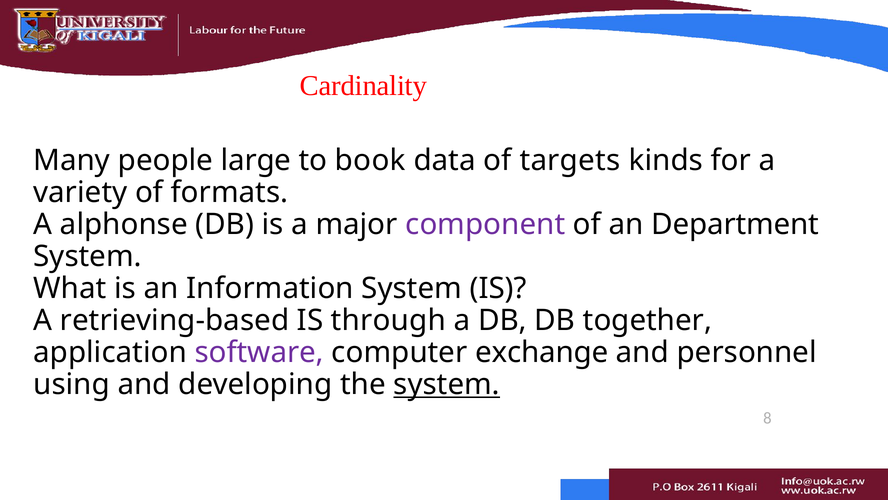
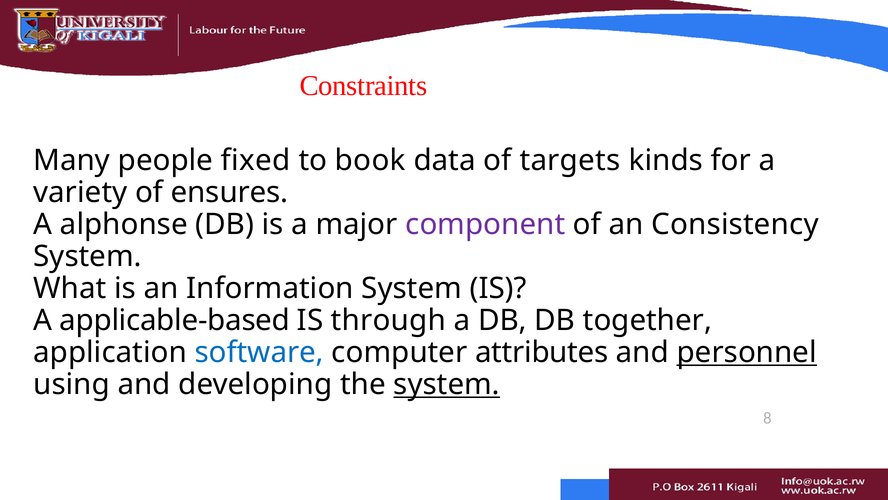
Cardinality: Cardinality -> Constraints
large: large -> fixed
formats: formats -> ensures
Department: Department -> Consistency
retrieving-based: retrieving-based -> applicable-based
software colour: purple -> blue
exchange: exchange -> attributes
personnel underline: none -> present
